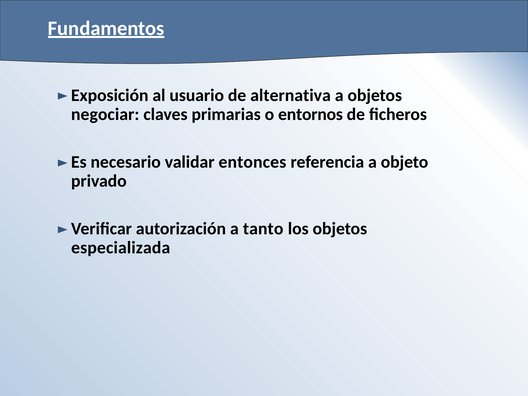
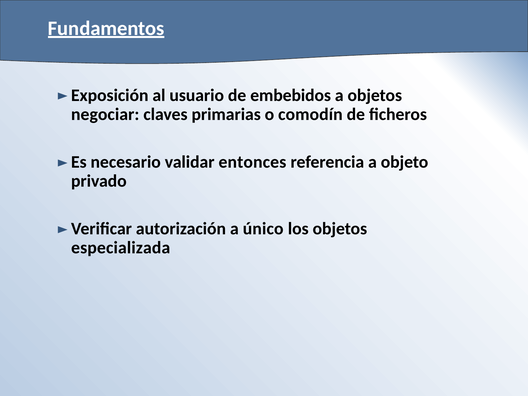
alternativa: alternativa -> embebidos
entornos: entornos -> comodín
tanto: tanto -> único
